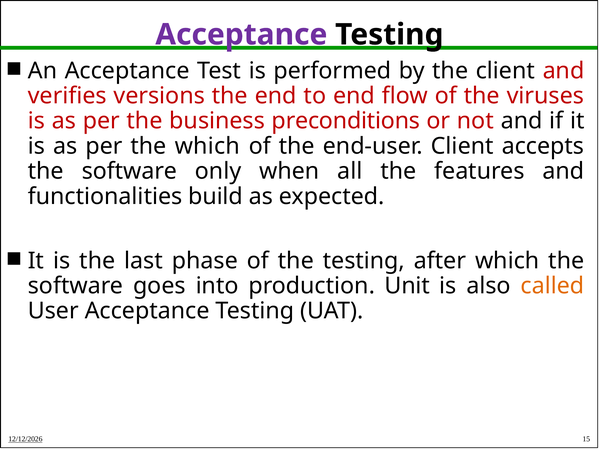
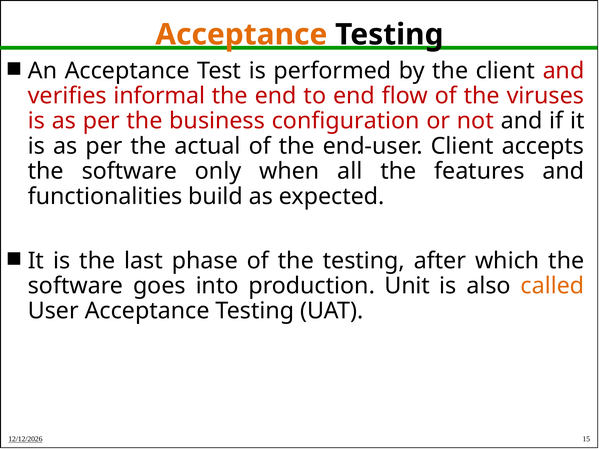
Acceptance at (241, 35) colour: purple -> orange
versions: versions -> informal
preconditions: preconditions -> configuration
the which: which -> actual
